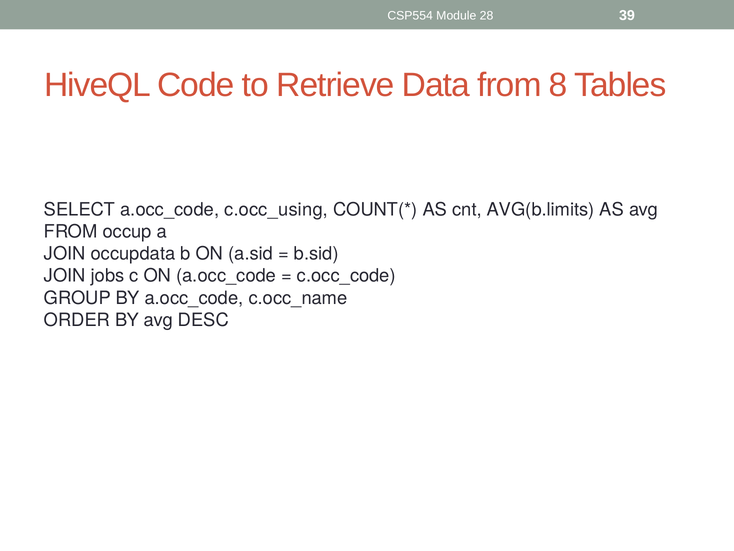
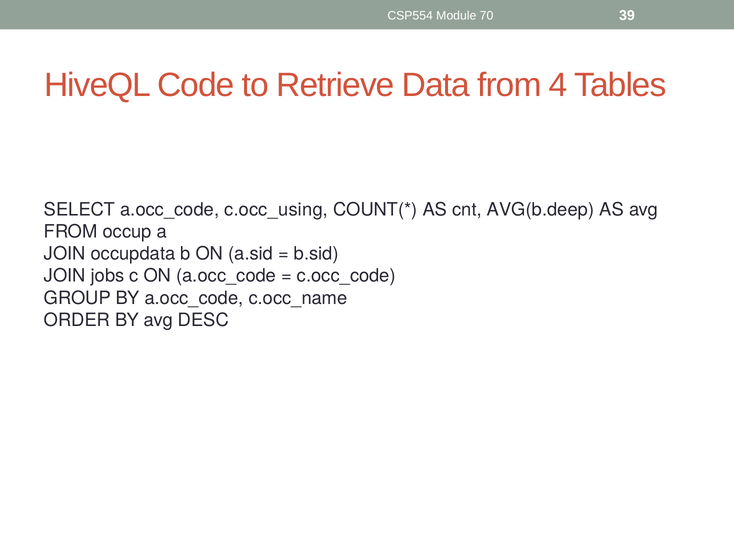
28: 28 -> 70
8: 8 -> 4
AVG(b.limits: AVG(b.limits -> AVG(b.deep
